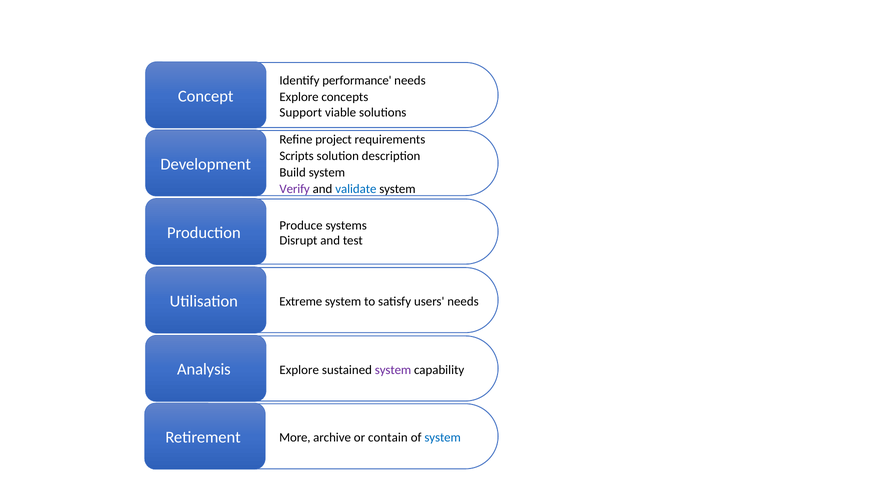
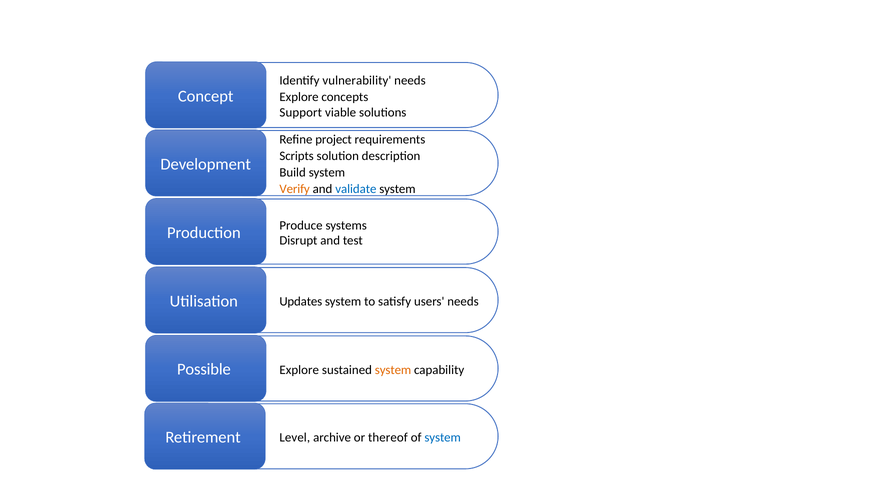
performance: performance -> vulnerability
Verify colour: purple -> orange
Extreme: Extreme -> Updates
Analysis: Analysis -> Possible
system at (393, 370) colour: purple -> orange
More: More -> Level
contain: contain -> thereof
